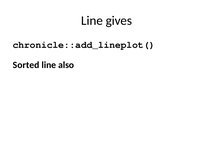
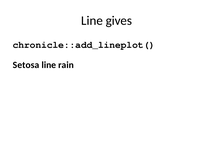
Sorted: Sorted -> Setosa
also: also -> rain
